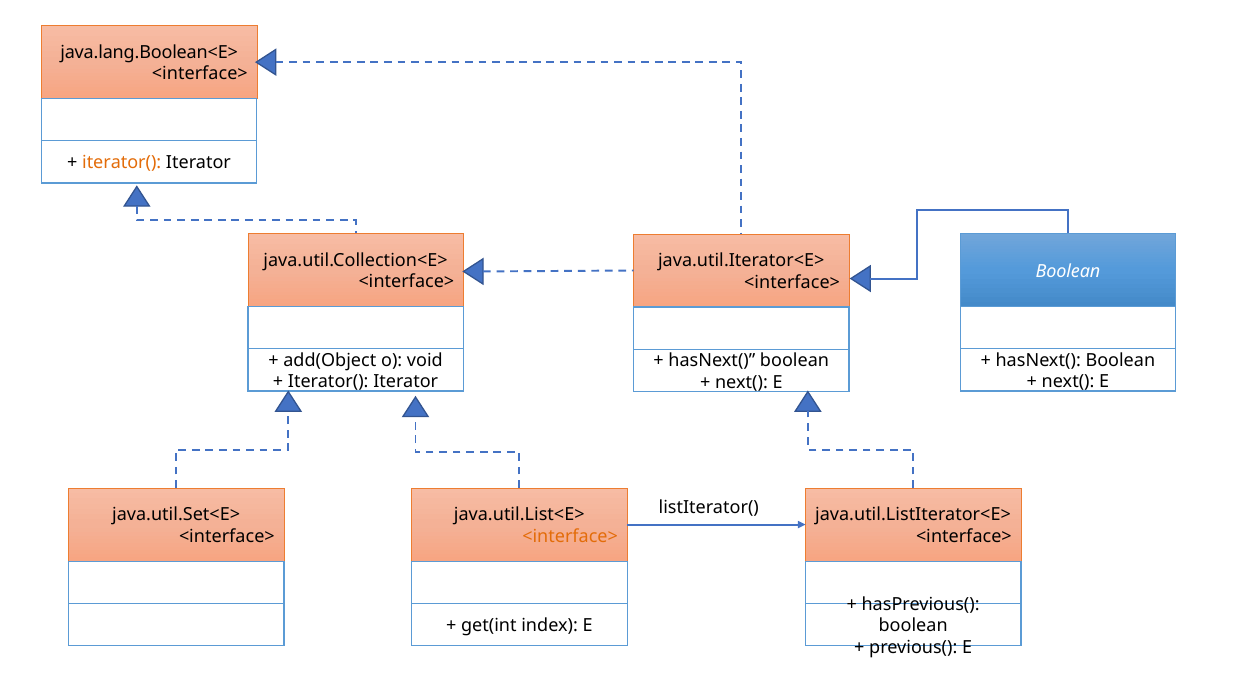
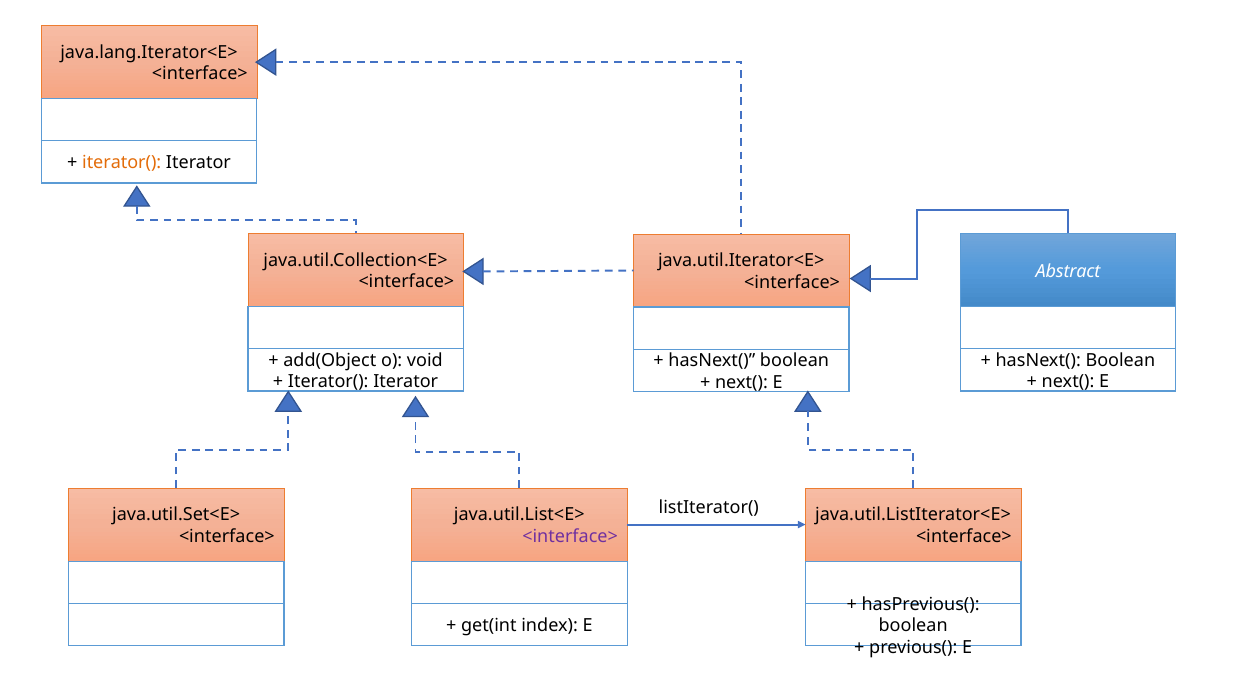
java.lang.Boolean<E>: java.lang.Boolean<E> -> java.lang.Iterator<E>
Boolean at (1068, 271): Boolean -> Abstract
<interface> at (570, 537) colour: orange -> purple
